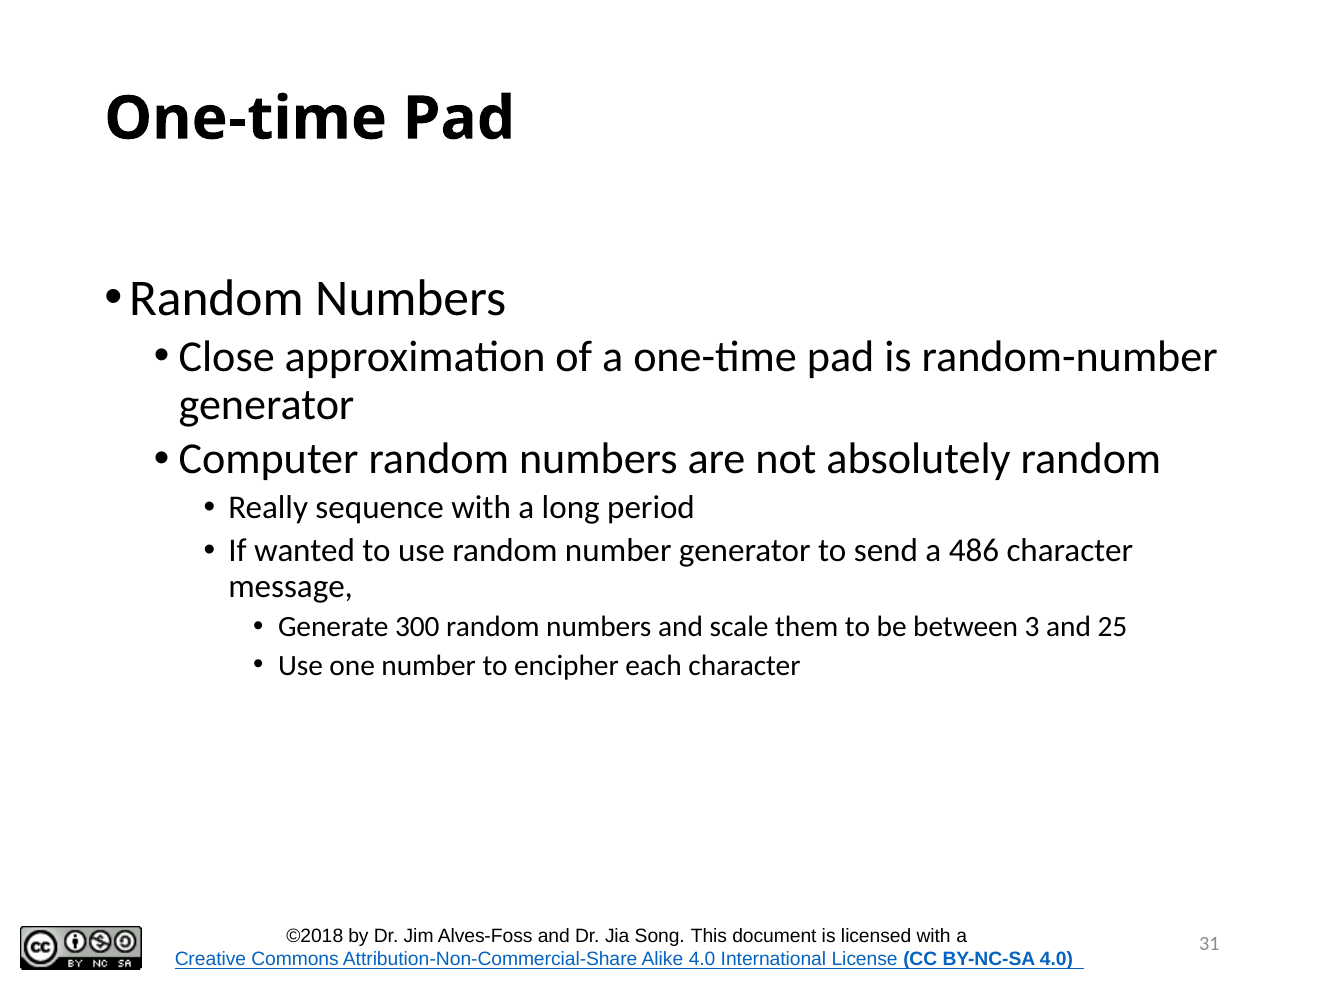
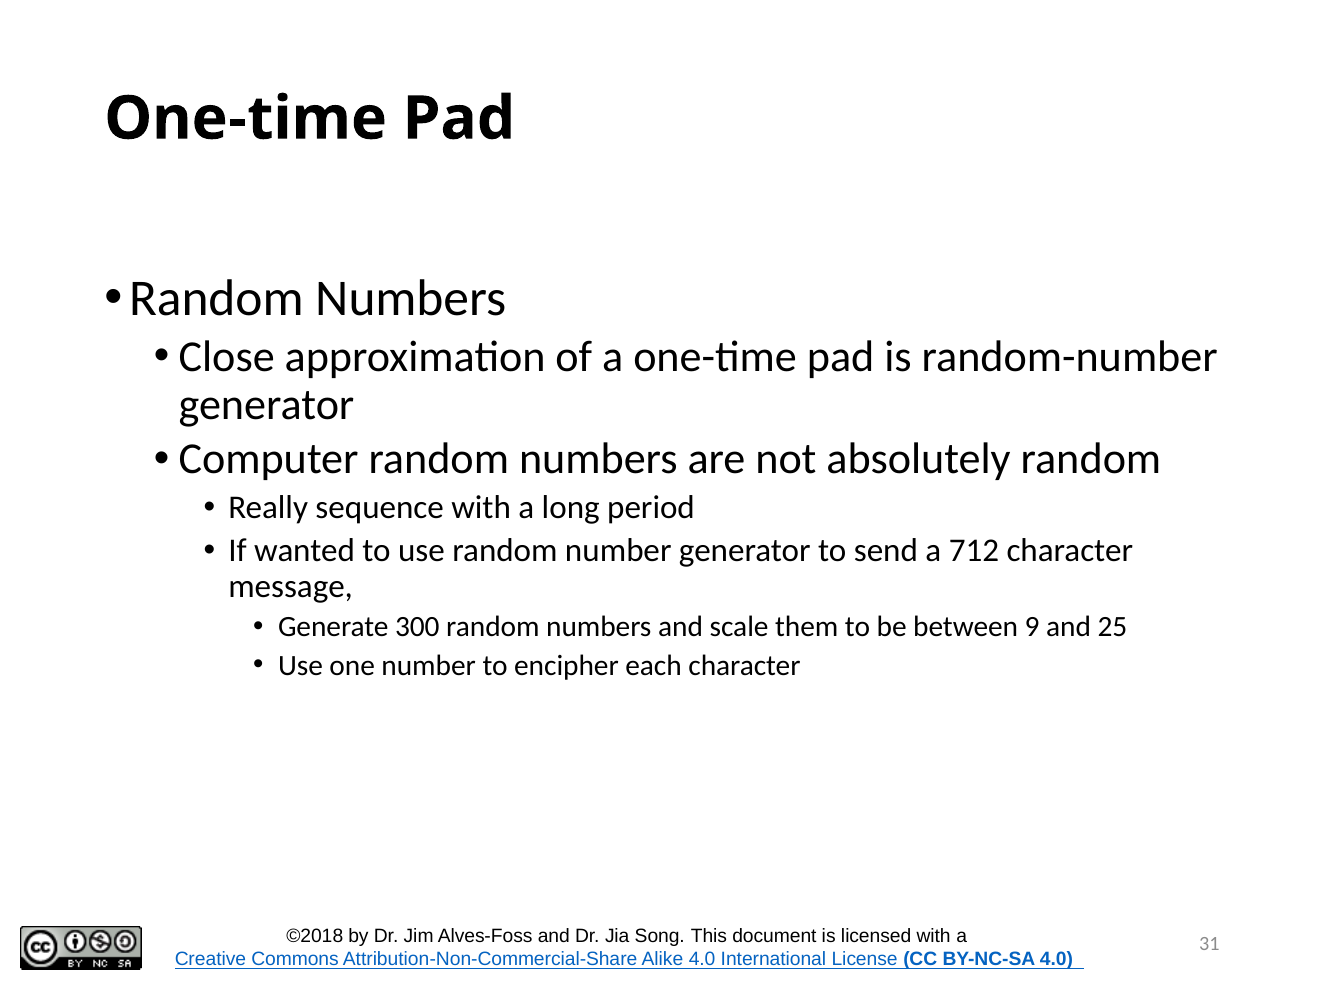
486: 486 -> 712
3: 3 -> 9
